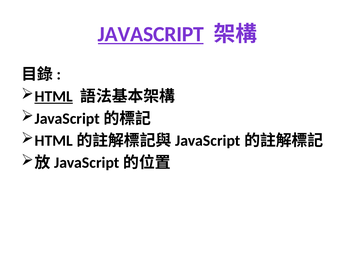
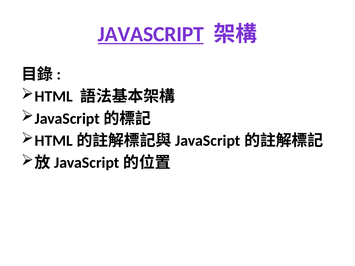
HTML underline: present -> none
